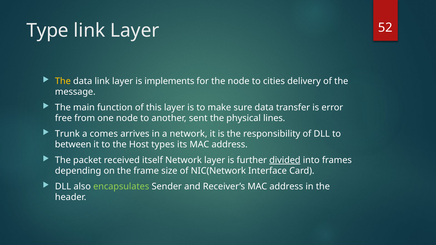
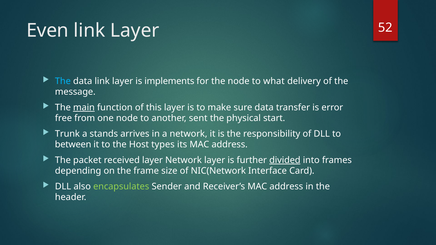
Type: Type -> Even
The at (63, 81) colour: yellow -> light blue
cities: cities -> what
main underline: none -> present
lines: lines -> start
comes: comes -> stands
received itself: itself -> layer
